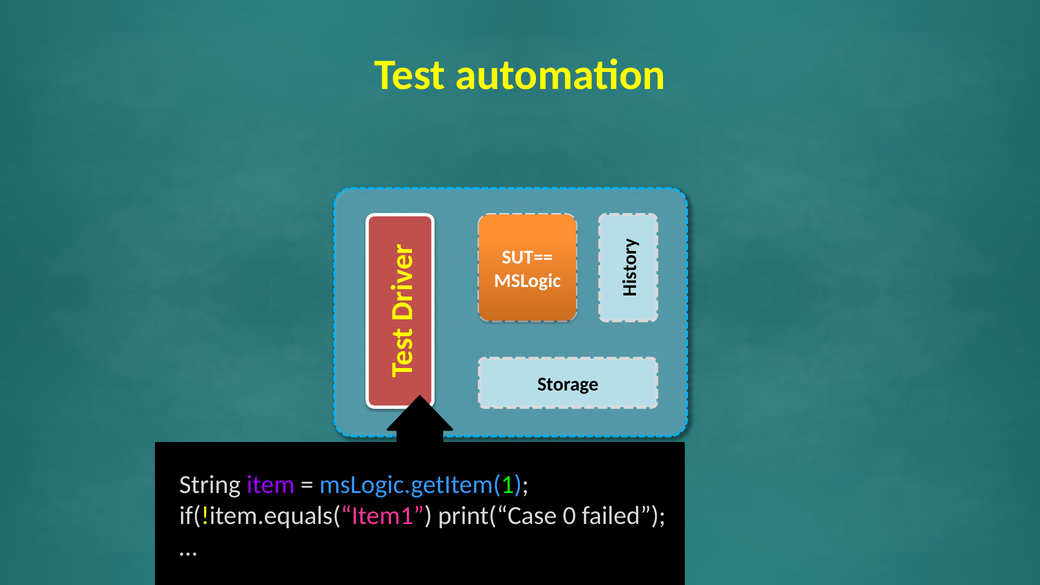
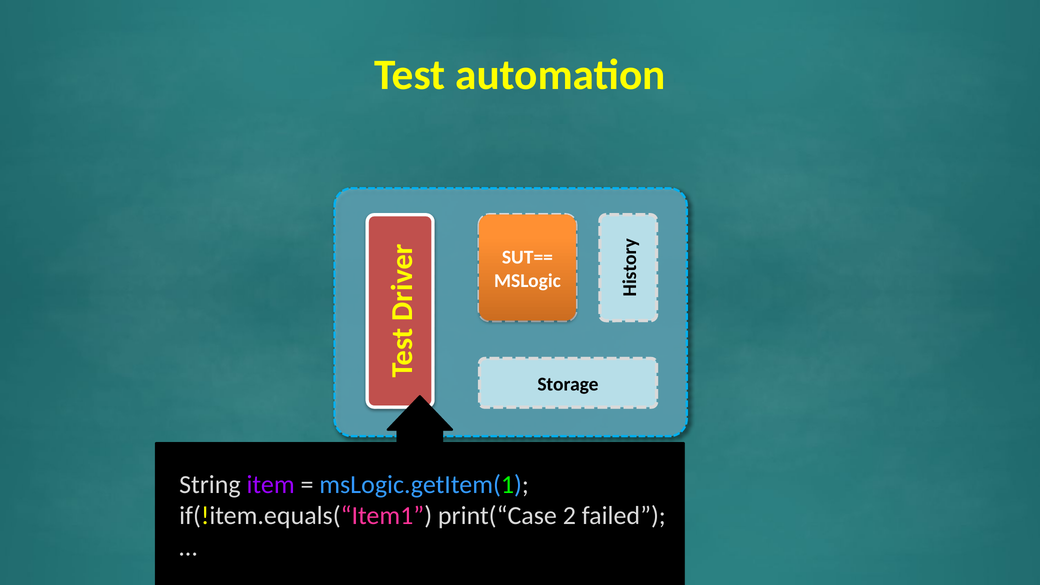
0: 0 -> 2
